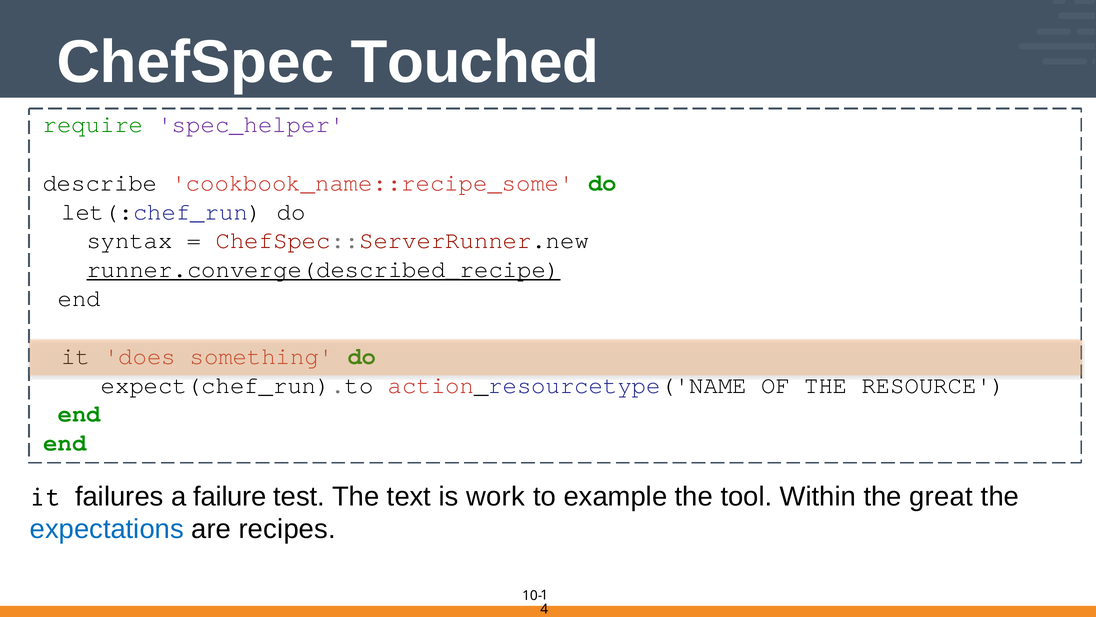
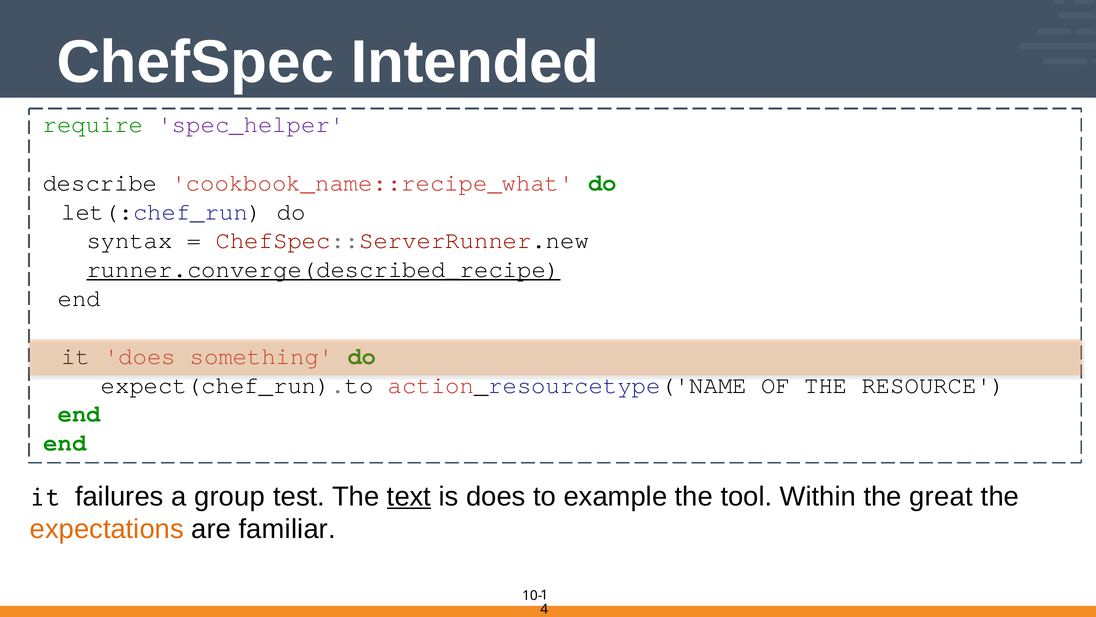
Touched: Touched -> Intended
cookbook_name::recipe_some: cookbook_name::recipe_some -> cookbook_name::recipe_what
failure: failure -> group
text underline: none -> present
is work: work -> does
expectations colour: blue -> orange
recipes: recipes -> familiar
